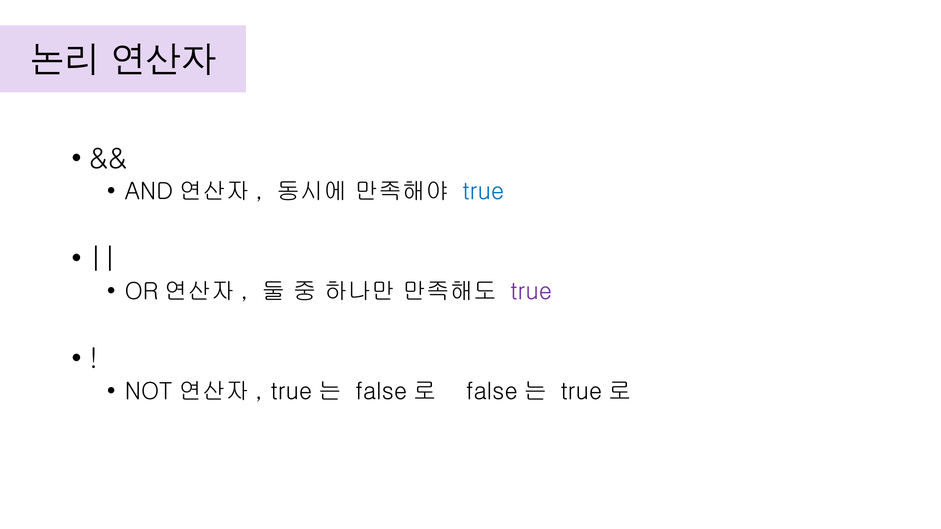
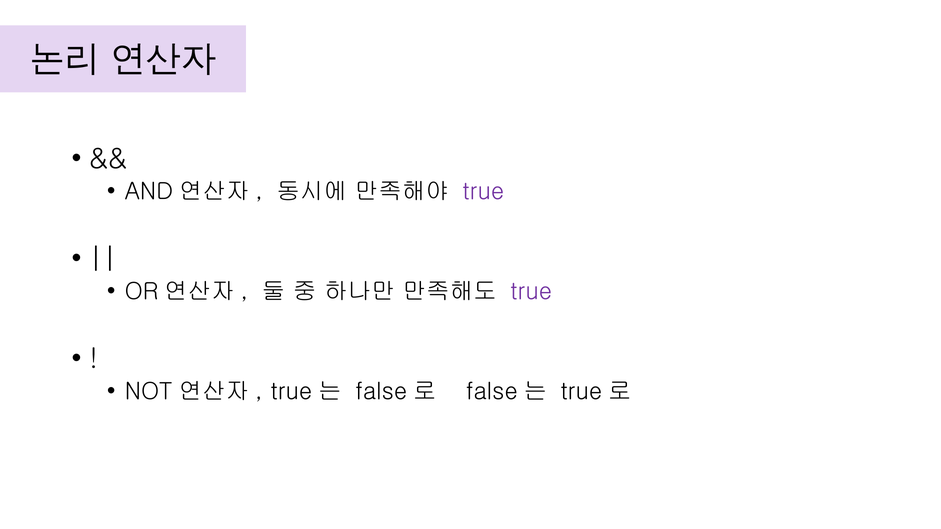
true at (483, 192) colour: blue -> purple
